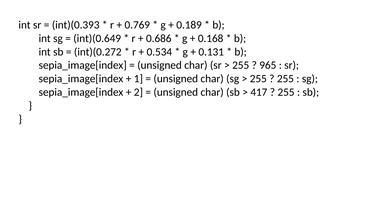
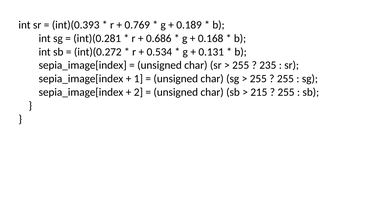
int)(0.649: int)(0.649 -> int)(0.281
965: 965 -> 235
417: 417 -> 215
